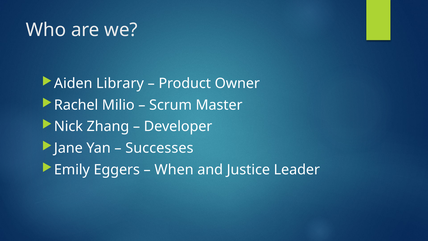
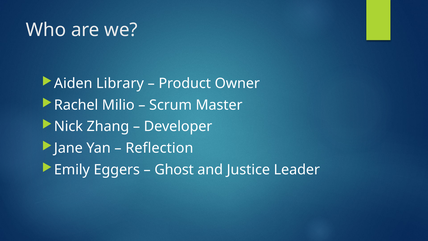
Successes: Successes -> Reflection
When: When -> Ghost
